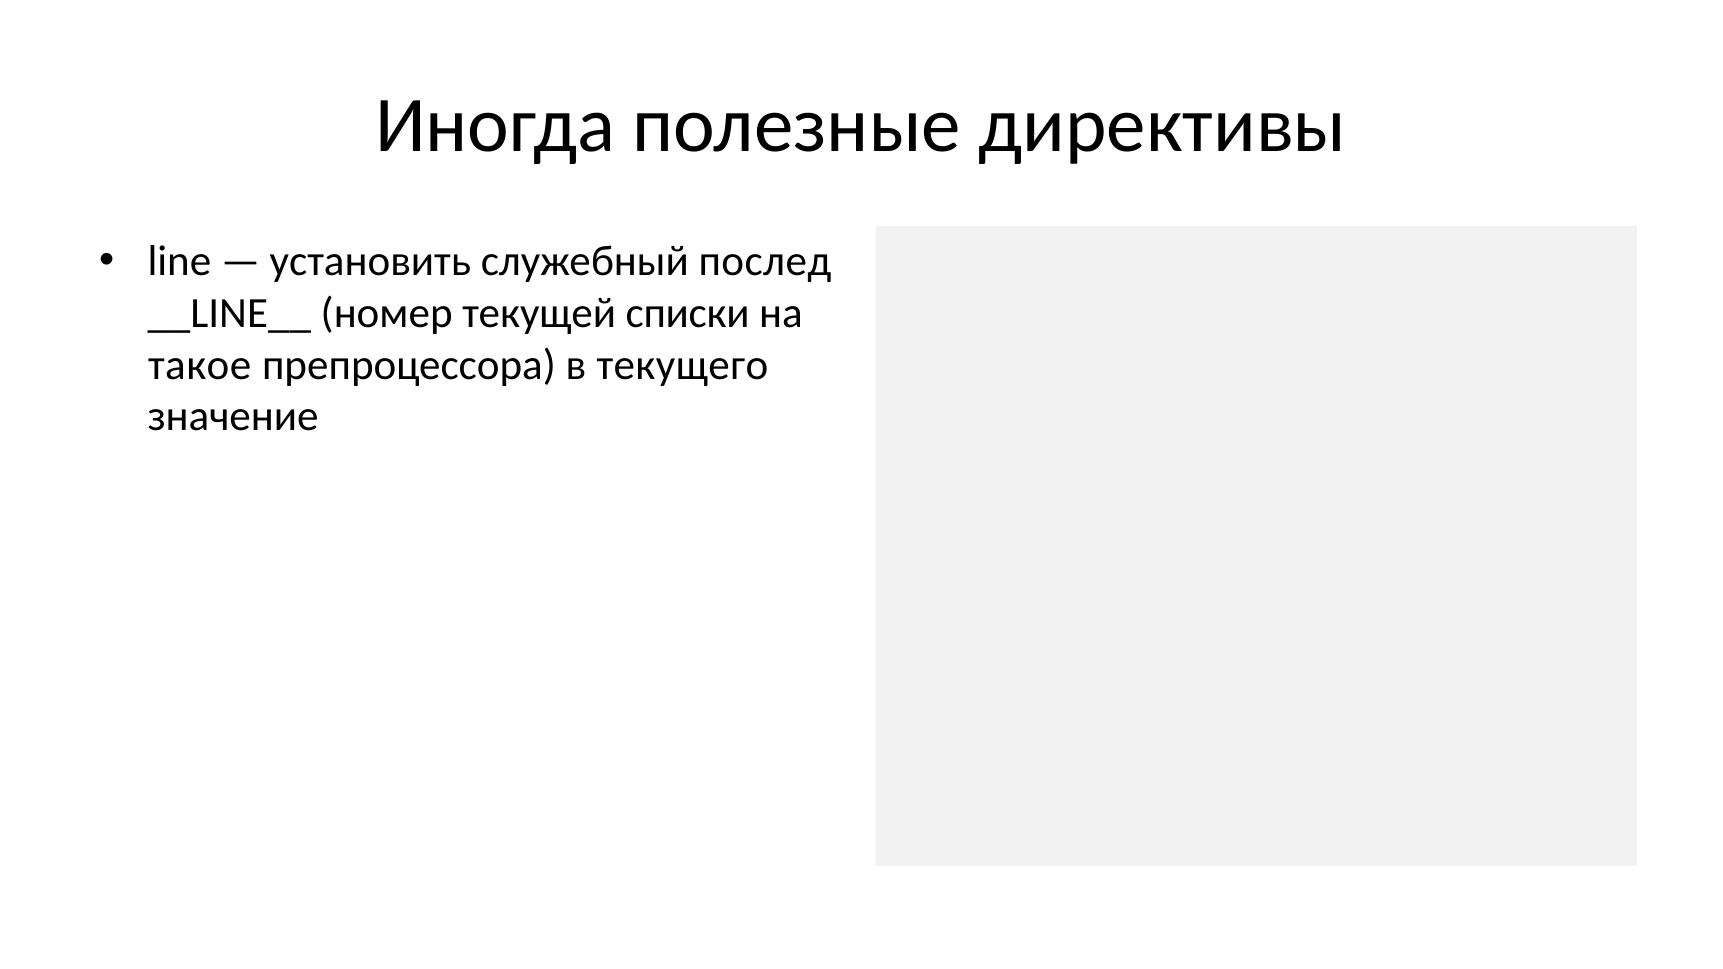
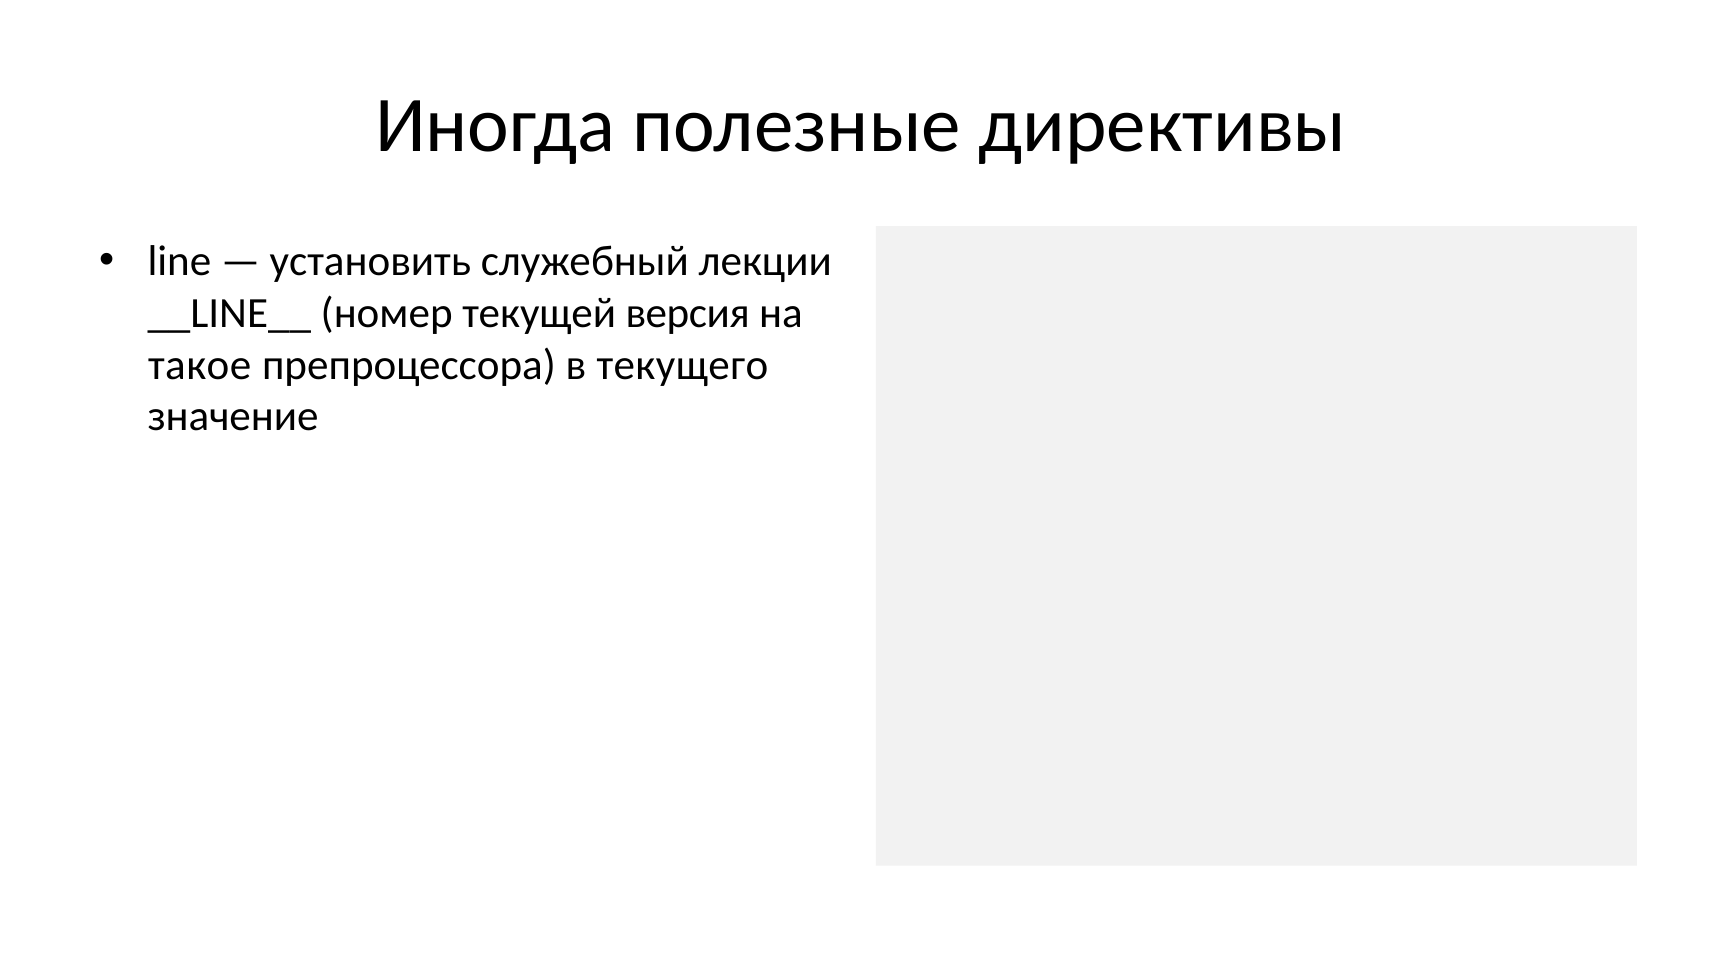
послед: послед -> лекции
списки: списки -> версия
